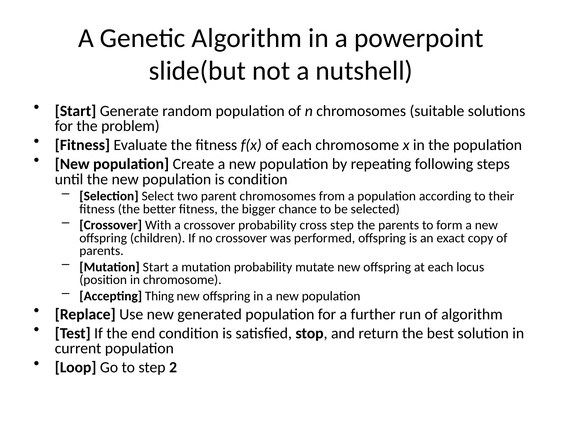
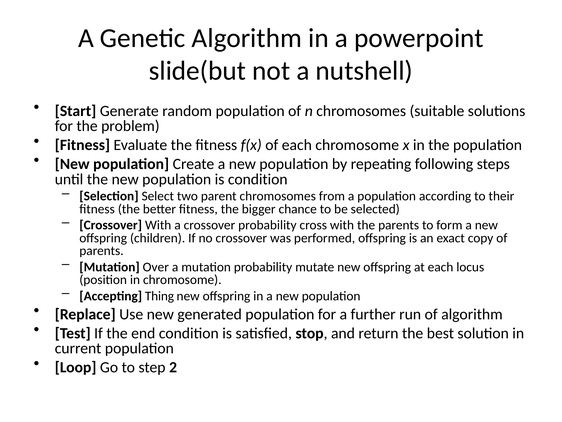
cross step: step -> with
Mutation Start: Start -> Over
